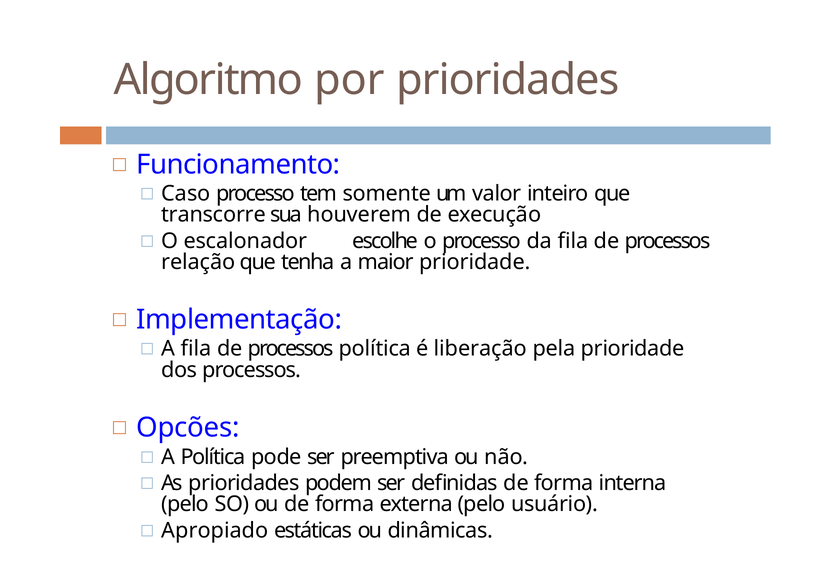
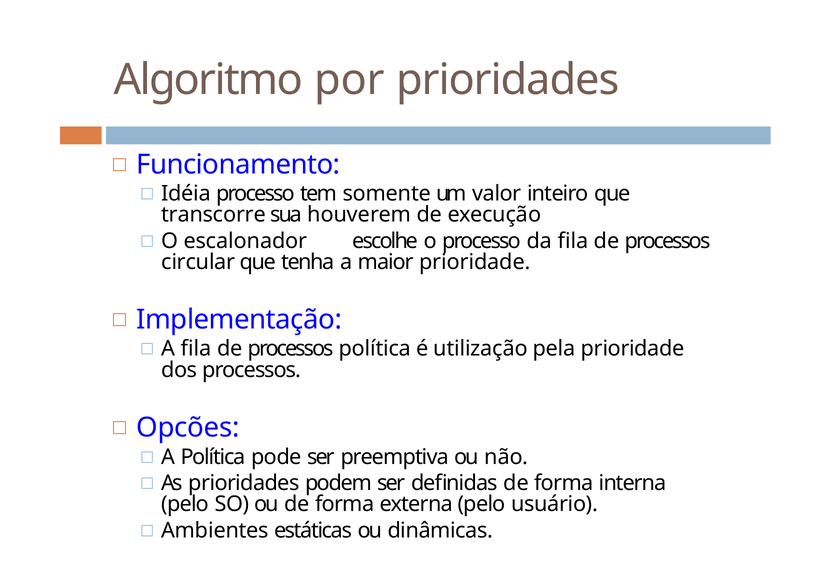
Caso: Caso -> Idéia
relação: relação -> circular
liberação: liberação -> utilização
Apropiado: Apropiado -> Ambientes
